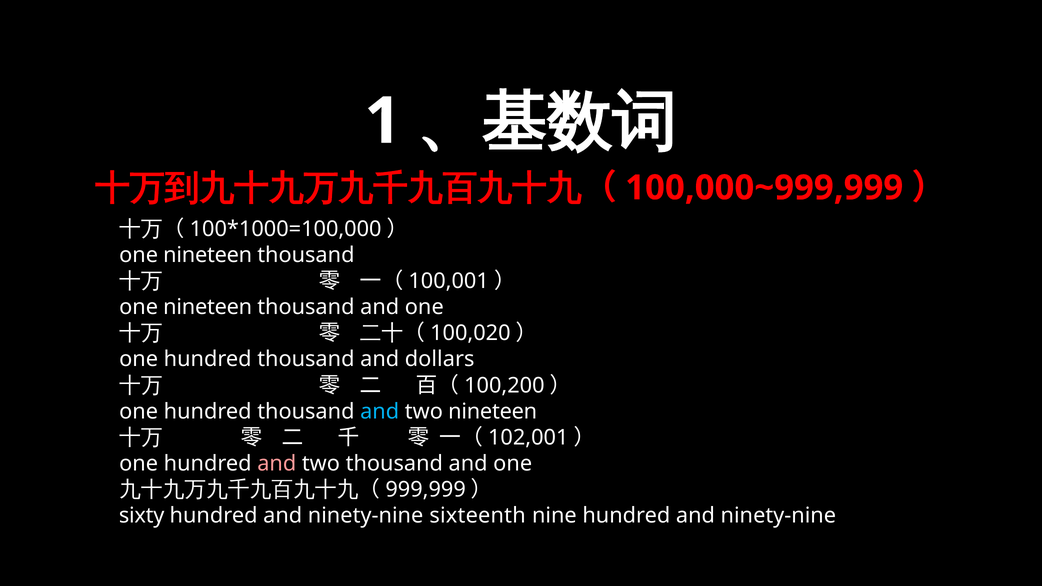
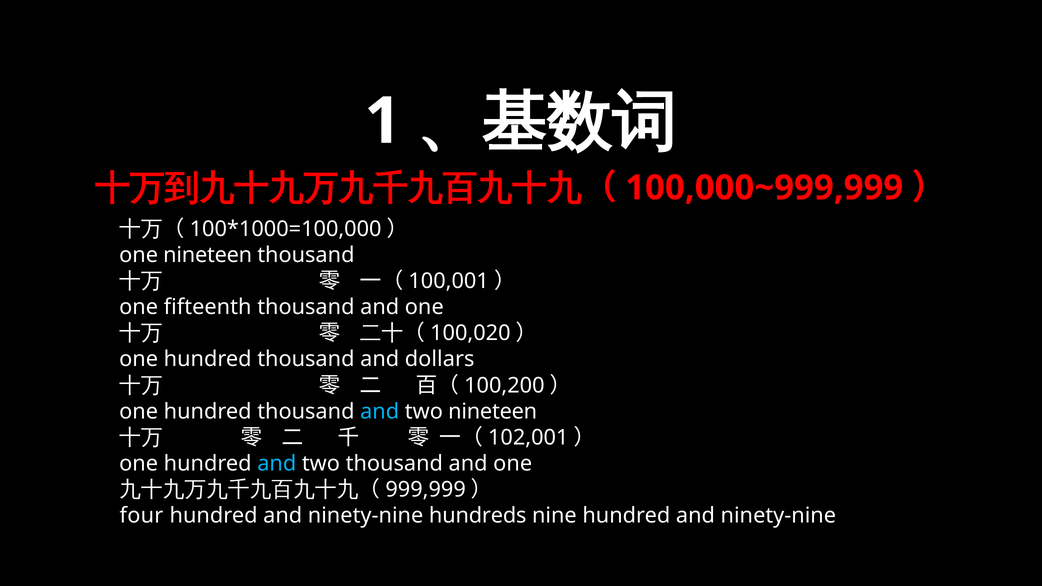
nineteen at (208, 307): nineteen -> fifteenth
and at (277, 464) colour: pink -> light blue
sixty: sixty -> four
sixteenth: sixteenth -> hundreds
